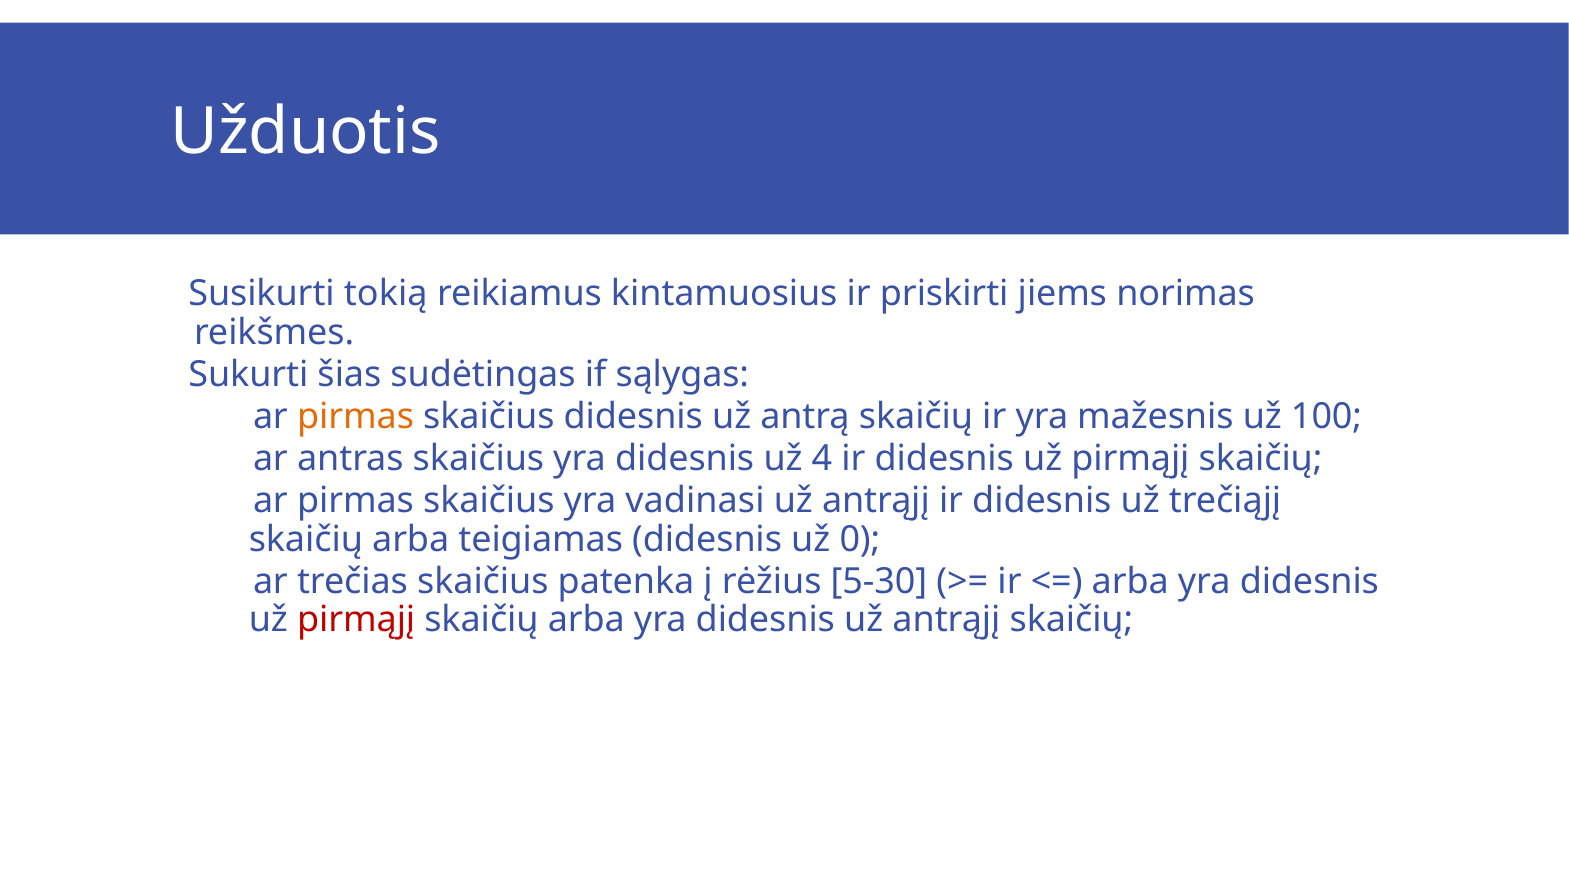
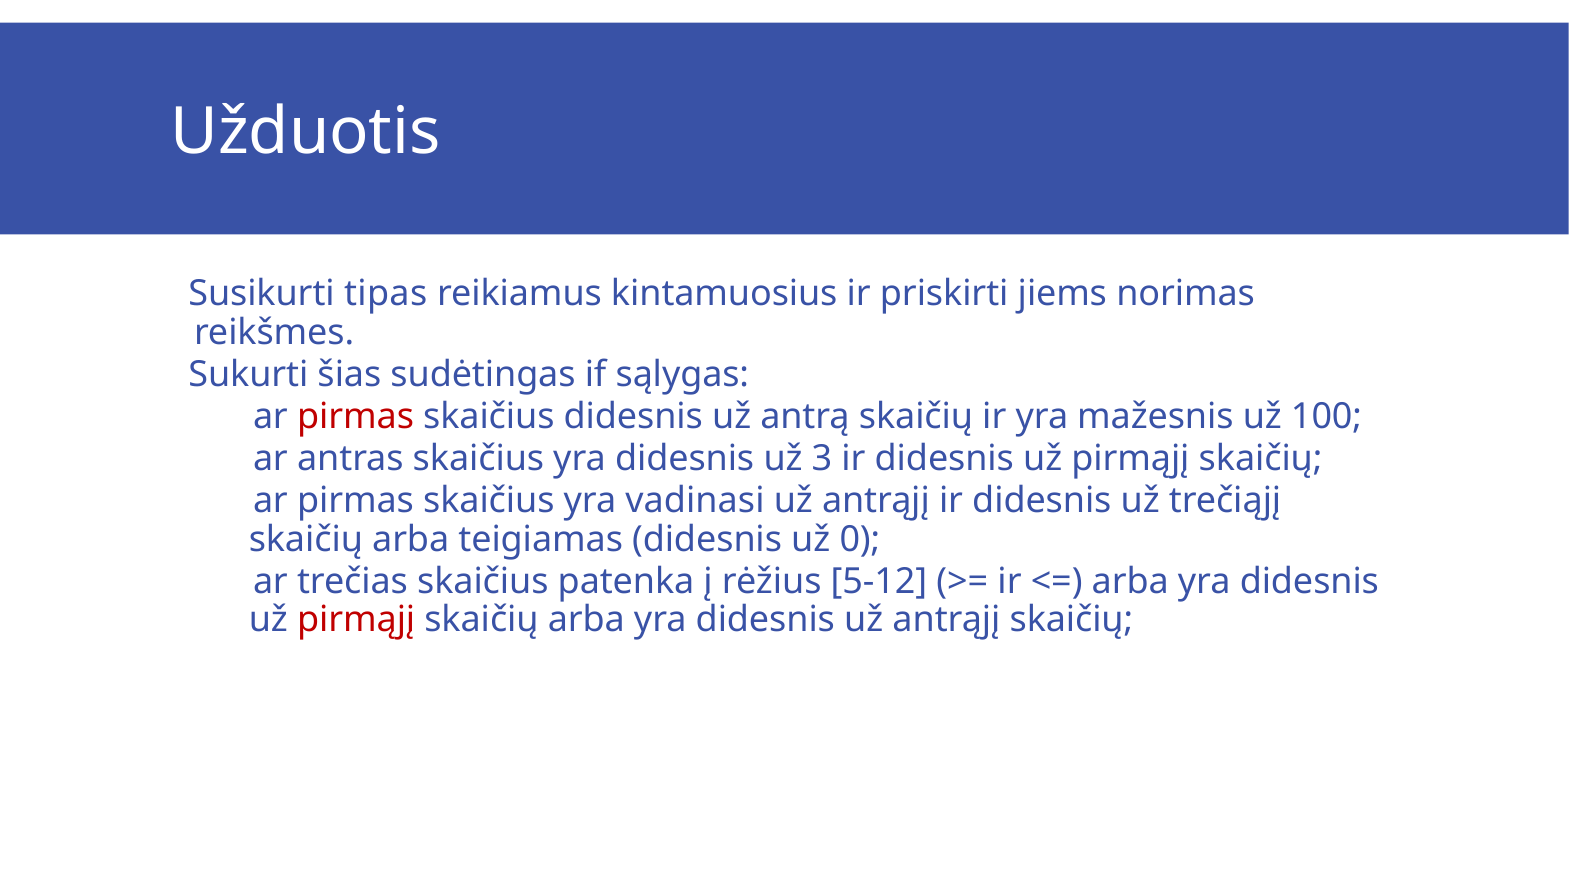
tokią: tokią -> tipas
pirmas at (356, 417) colour: orange -> red
4: 4 -> 3
5-30: 5-30 -> 5-12
